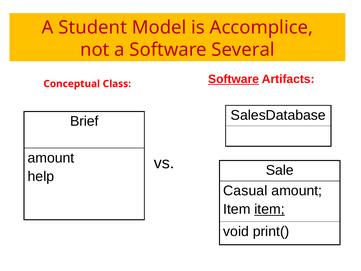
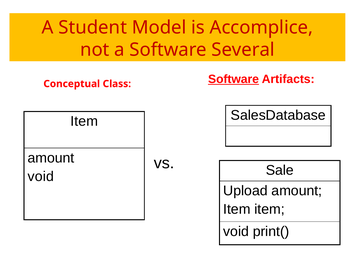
Brief at (84, 121): Brief -> Item
help at (41, 176): help -> void
Casual: Casual -> Upload
item at (269, 209) underline: present -> none
